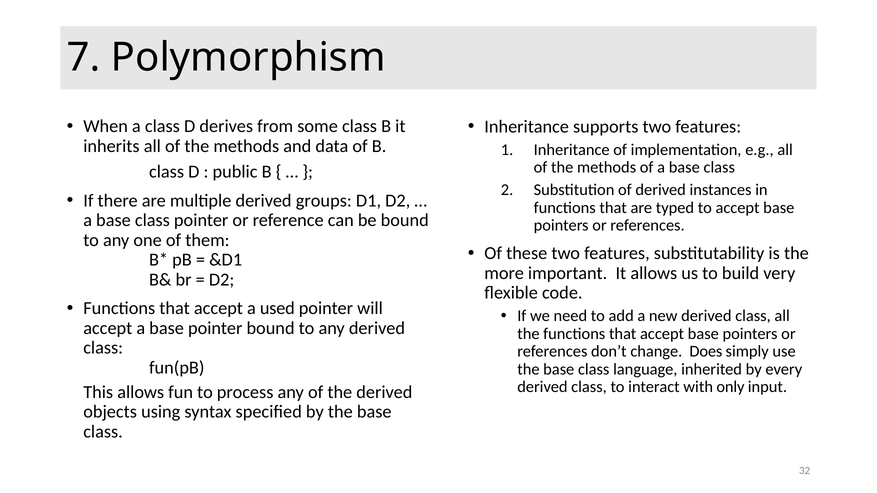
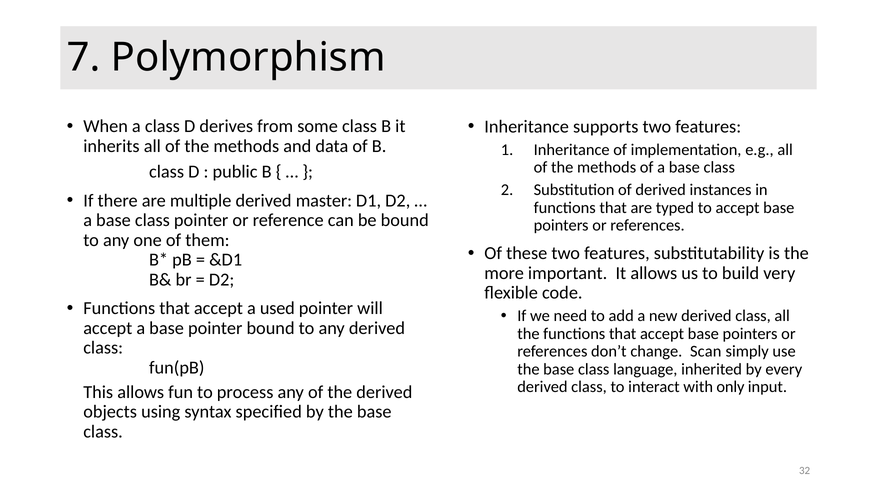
groups: groups -> master
Does: Does -> Scan
